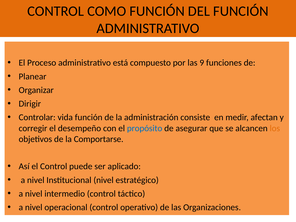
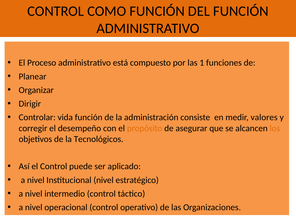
9: 9 -> 1
afectan: afectan -> valores
propósito colour: blue -> orange
Comportarse: Comportarse -> Tecnológicos
